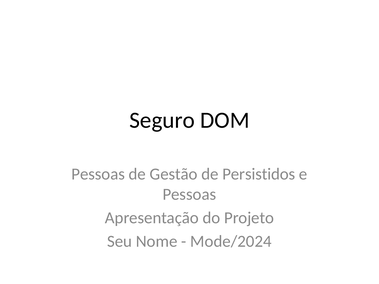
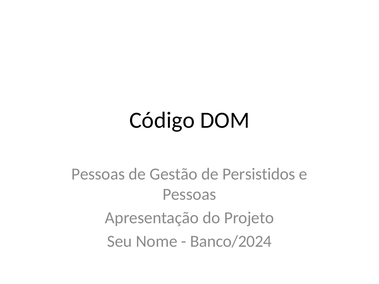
Seguro: Seguro -> Código
Mode/2024: Mode/2024 -> Banco/2024
